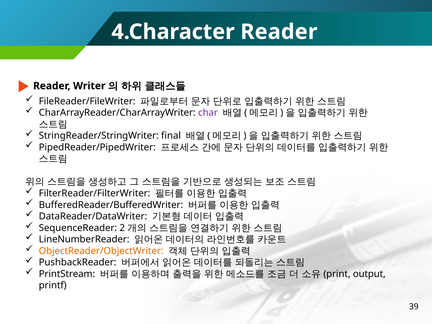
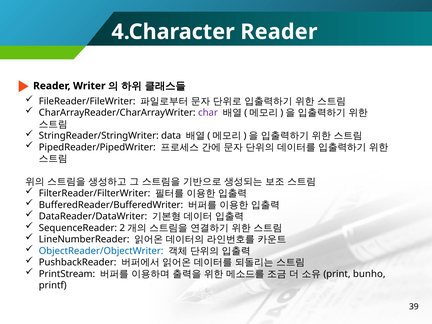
final: final -> data
ObjectReader/ObjectWriter colour: orange -> blue
output: output -> bunho
